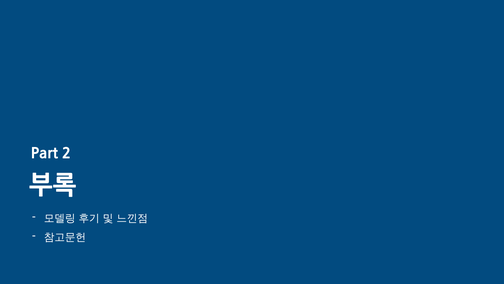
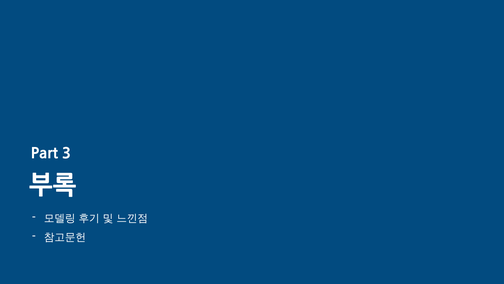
2: 2 -> 3
